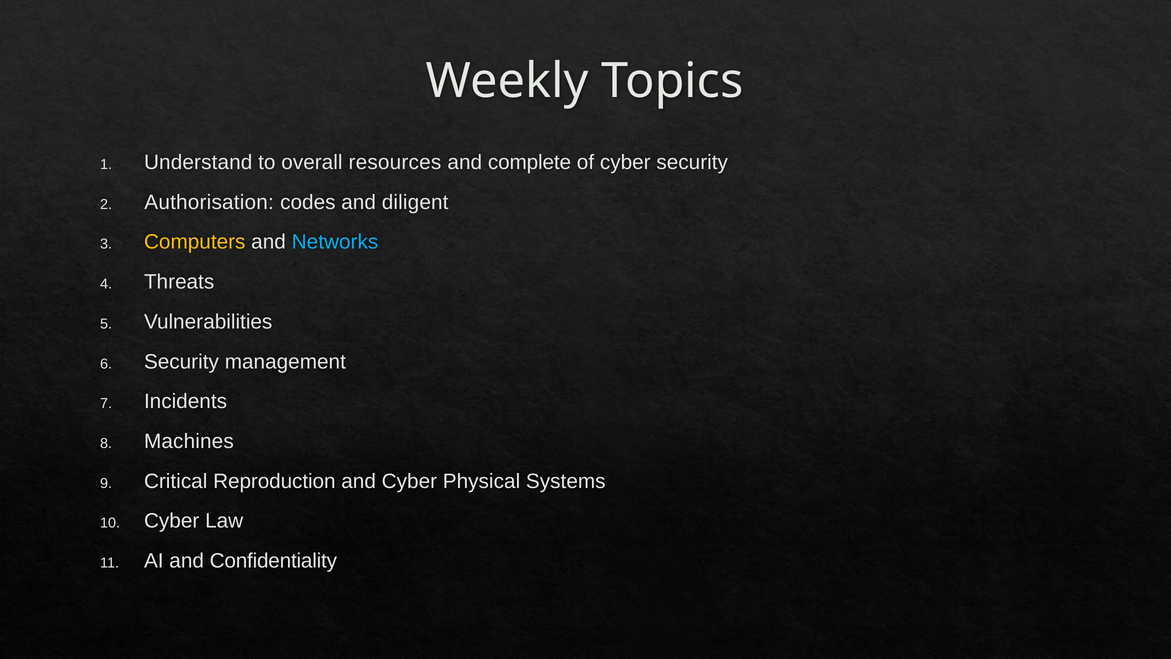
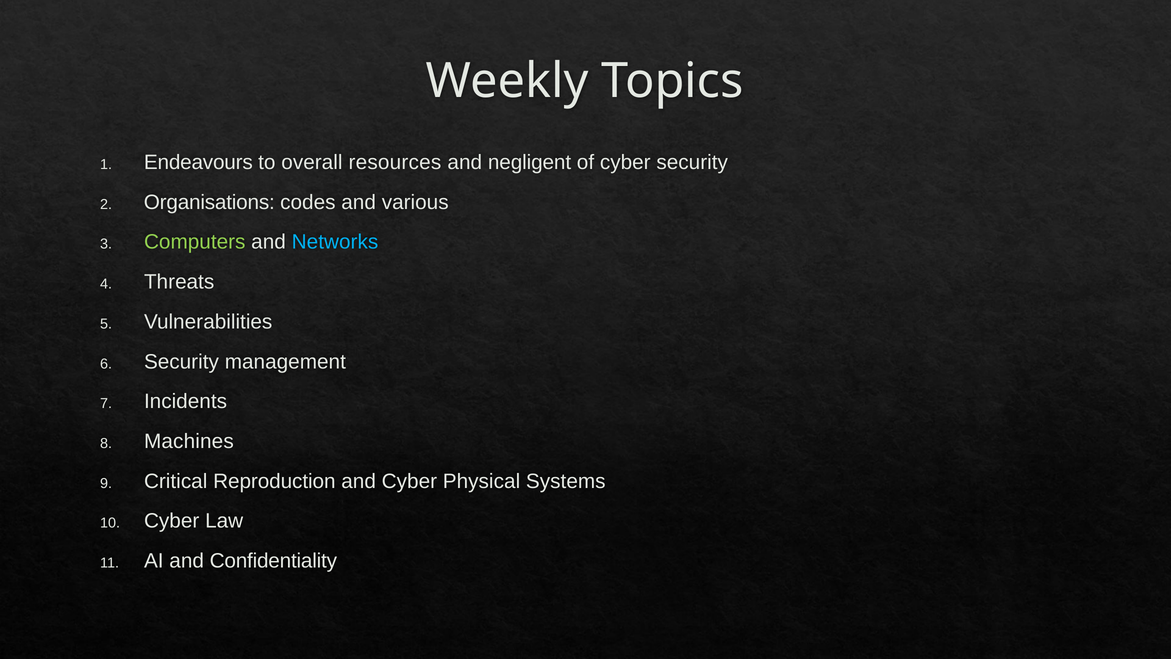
Understand: Understand -> Endeavours
complete: complete -> negligent
Authorisation: Authorisation -> Organisations
diligent: diligent -> various
Computers colour: yellow -> light green
